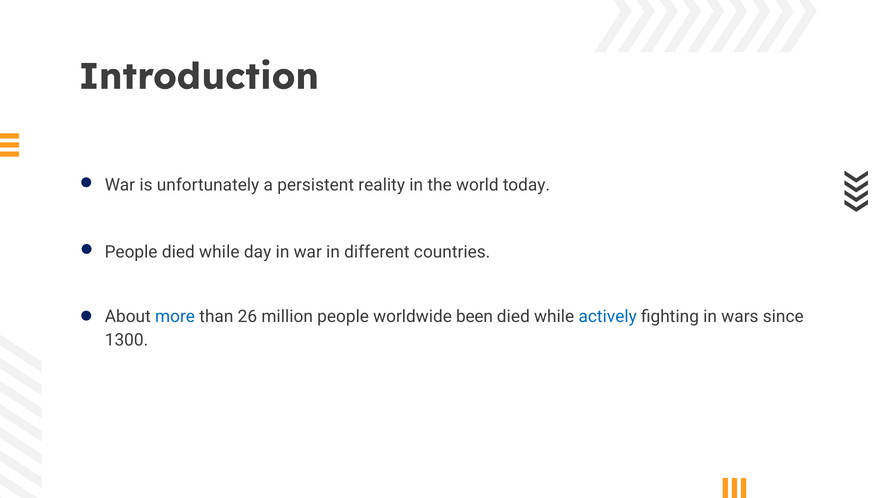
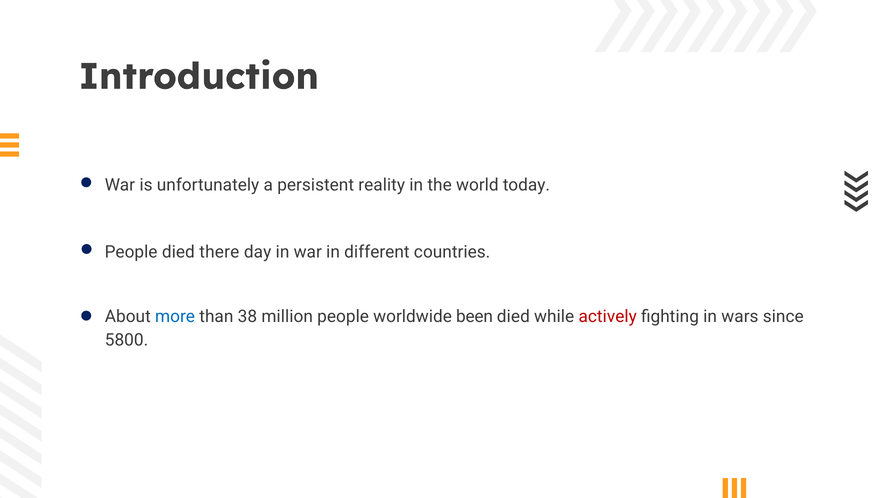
People died while: while -> there
26: 26 -> 38
actively colour: blue -> red
1300: 1300 -> 5800
